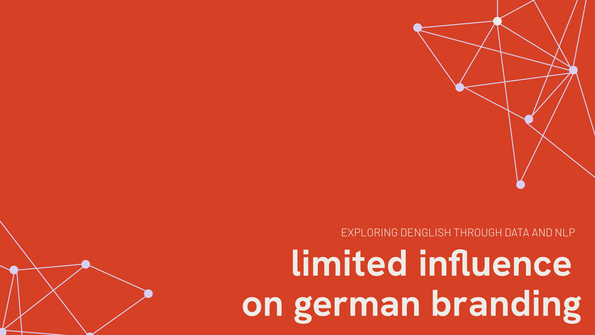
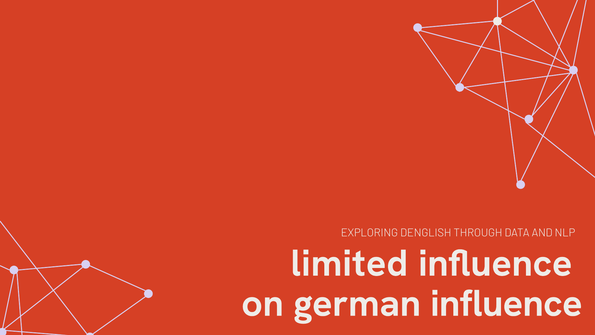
german branding: branding -> influence
